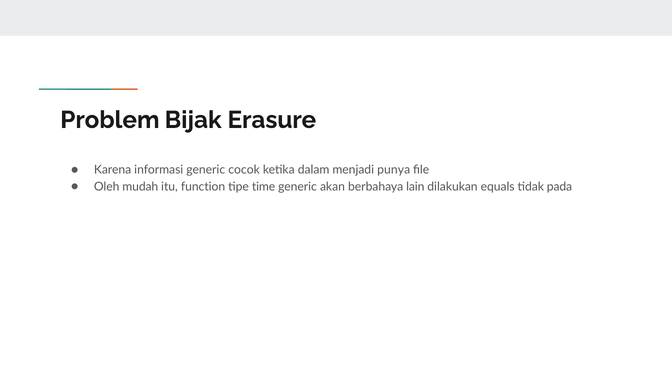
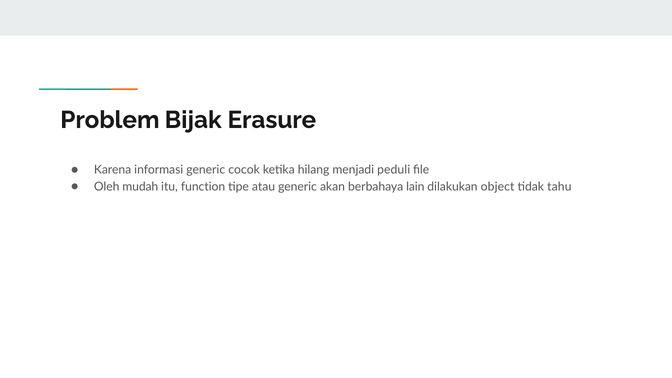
dalam: dalam -> hilang
punya: punya -> peduli
time: time -> atau
equals: equals -> object
pada: pada -> tahu
